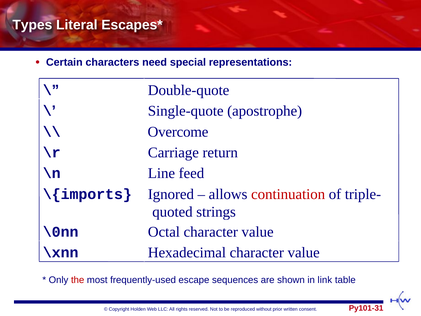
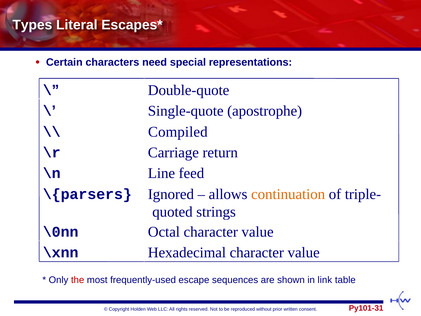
Overcome: Overcome -> Compiled
continuation colour: red -> orange
\{imports: \{imports -> \{parsers
